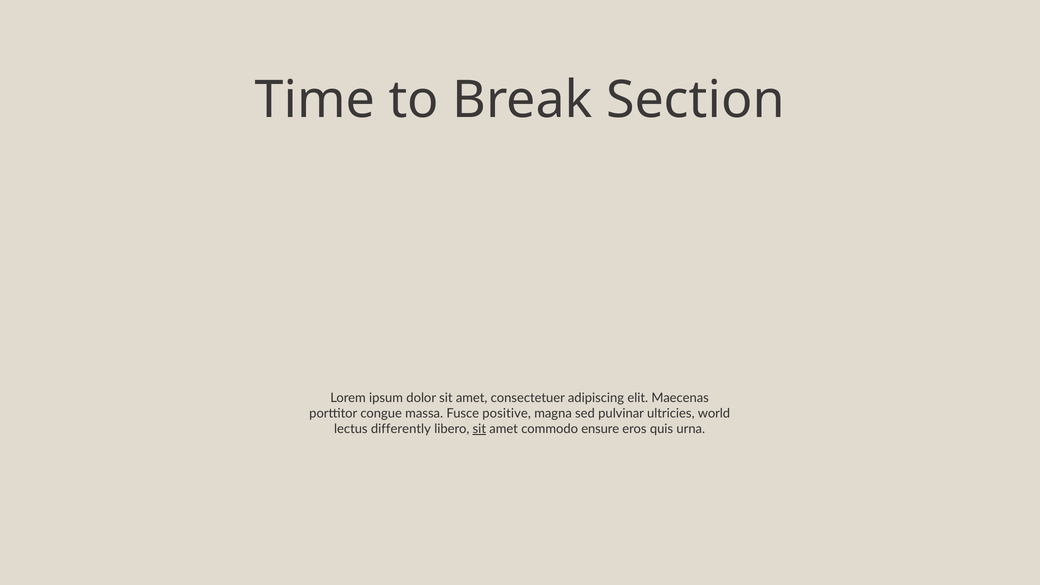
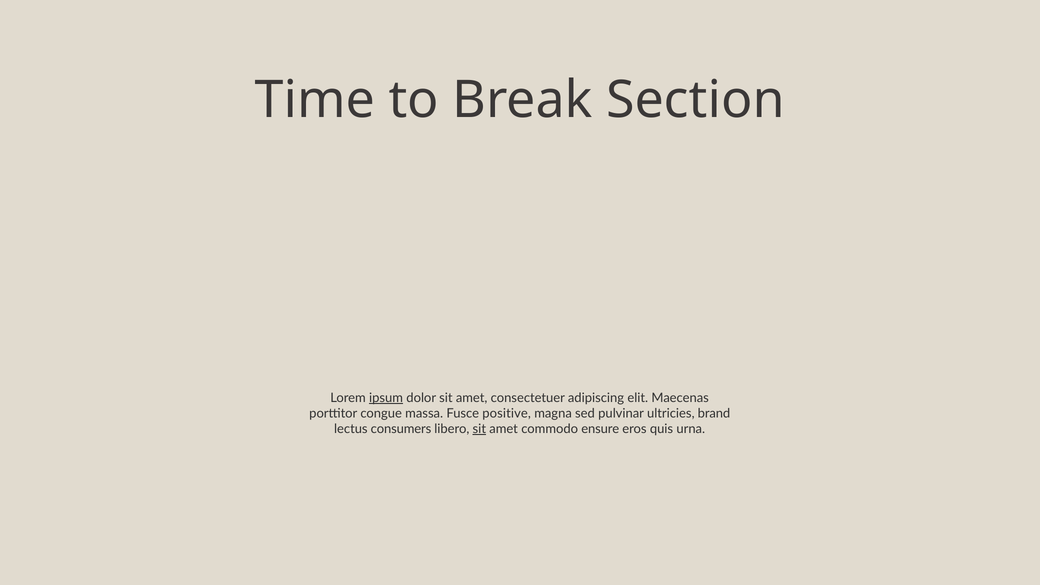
ipsum underline: none -> present
world: world -> brand
differently: differently -> consumers
